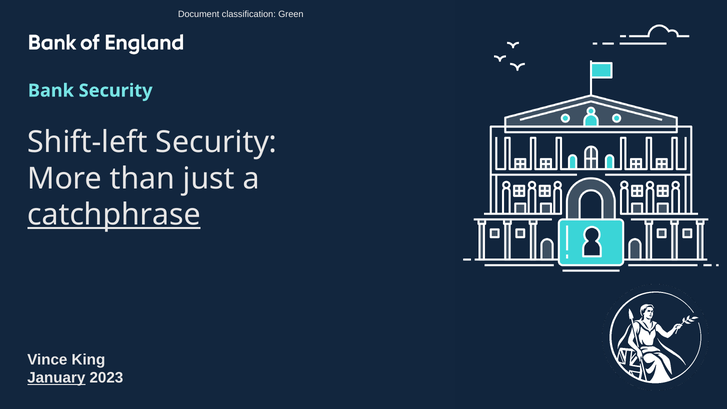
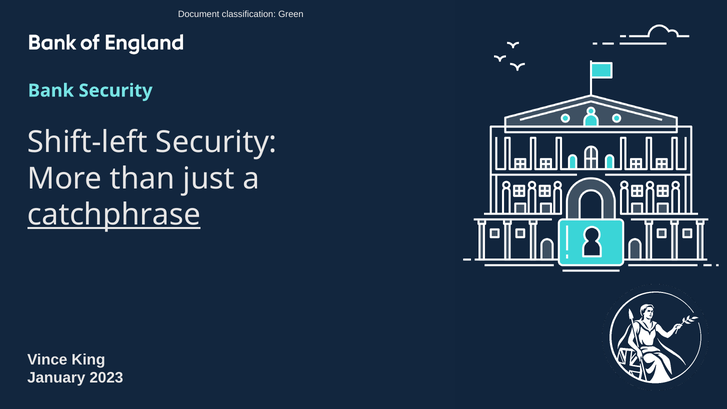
January underline: present -> none
